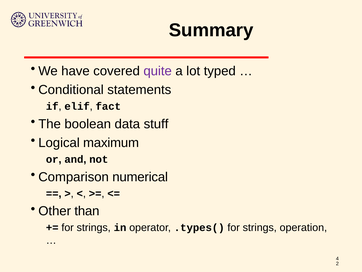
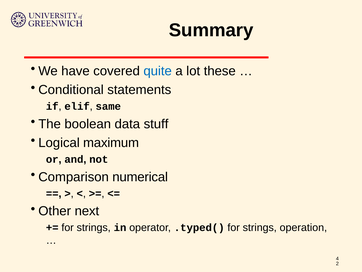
quite colour: purple -> blue
typed: typed -> these
fact: fact -> same
than: than -> next
.types(: .types( -> .typed(
